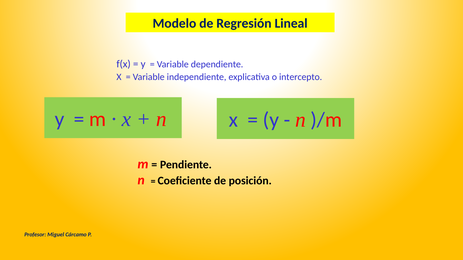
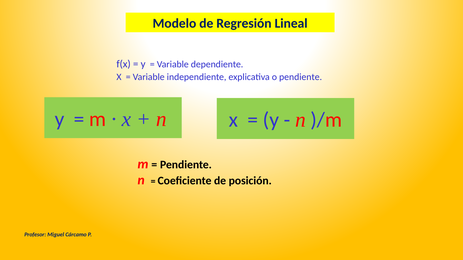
o intercepto: intercepto -> pendiente
